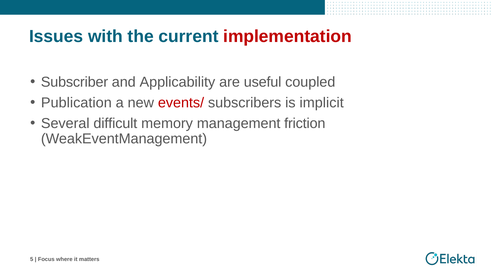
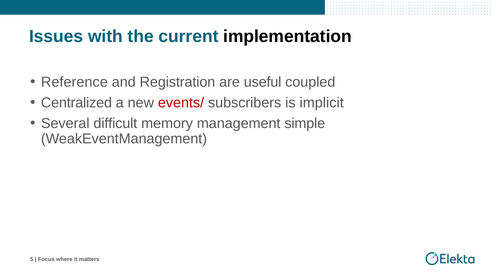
implementation colour: red -> black
Subscriber: Subscriber -> Reference
Applicability: Applicability -> Registration
Publication: Publication -> Centralized
friction: friction -> simple
